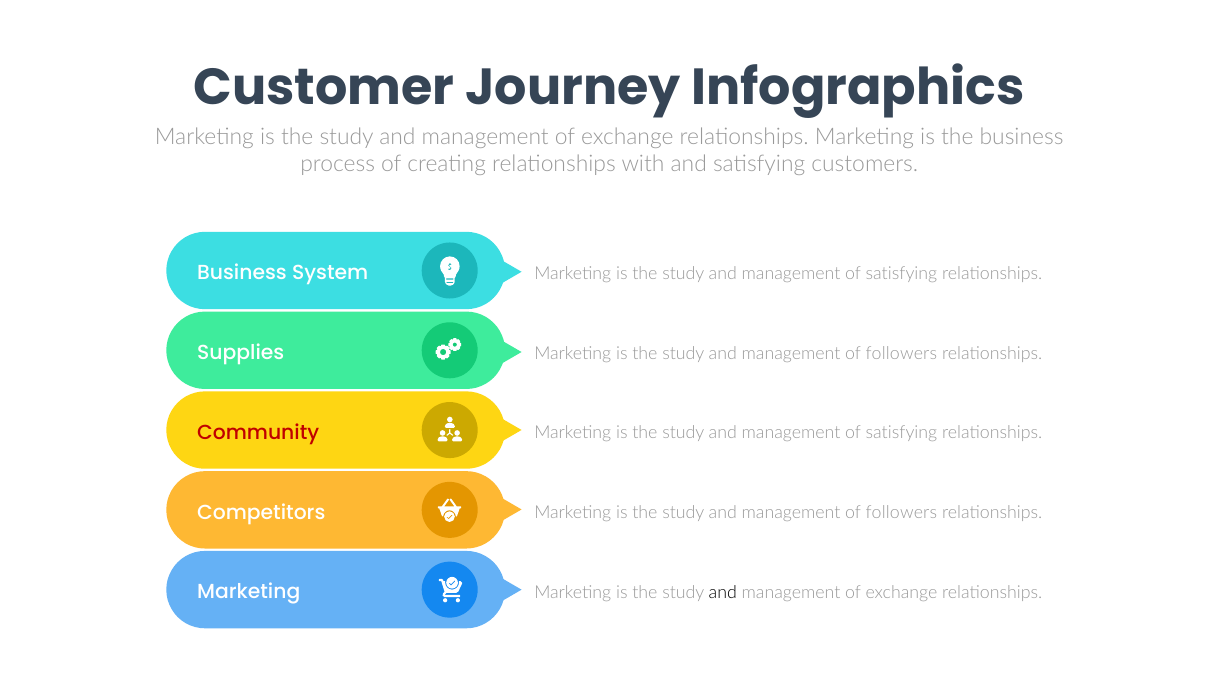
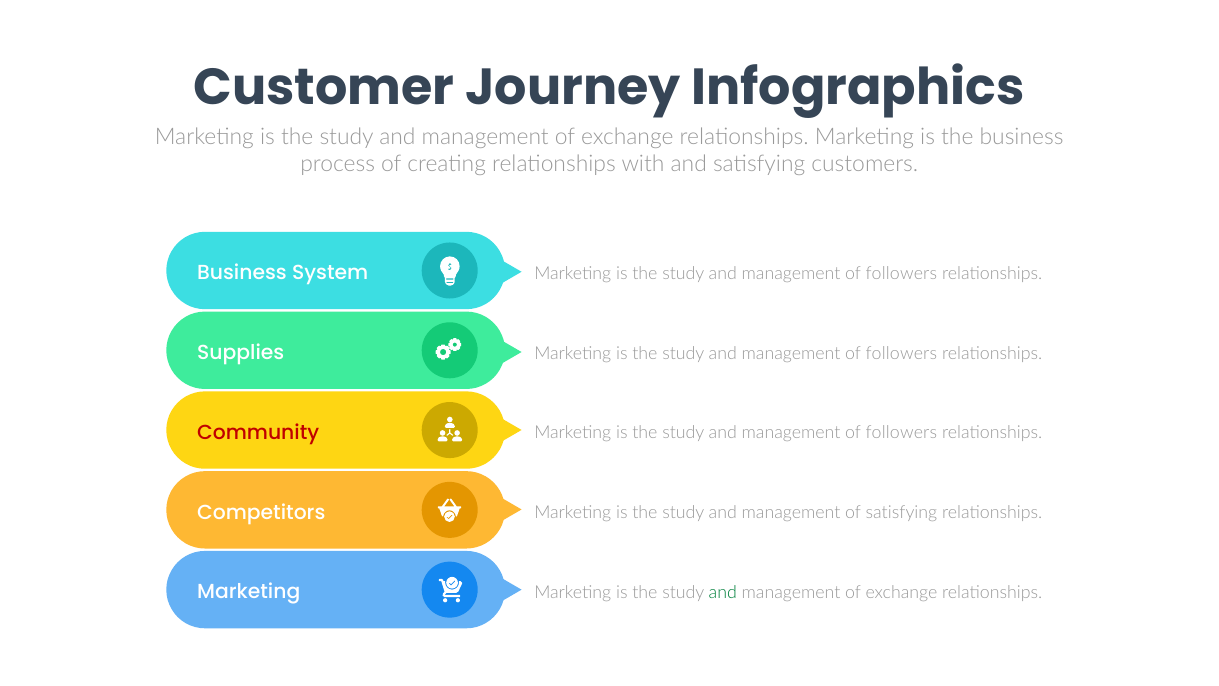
satisfying at (901, 274): satisfying -> followers
satisfying at (901, 433): satisfying -> followers
followers at (901, 513): followers -> satisfying
and at (723, 593) colour: black -> green
